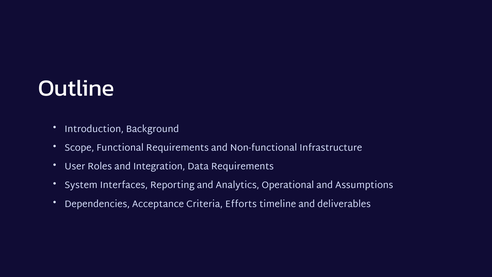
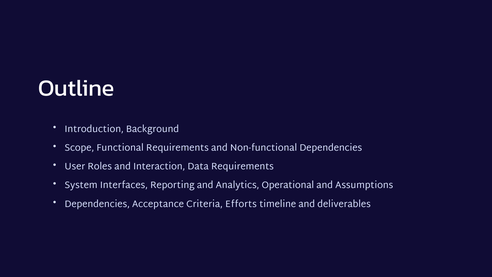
Non-functional Infrastructure: Infrastructure -> Dependencies
Integration: Integration -> Interaction
